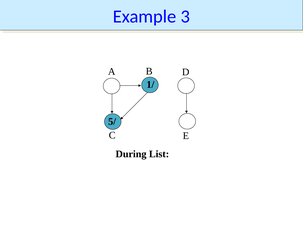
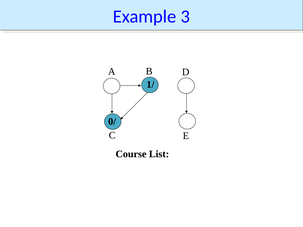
5/: 5/ -> 0/
During: During -> Course
